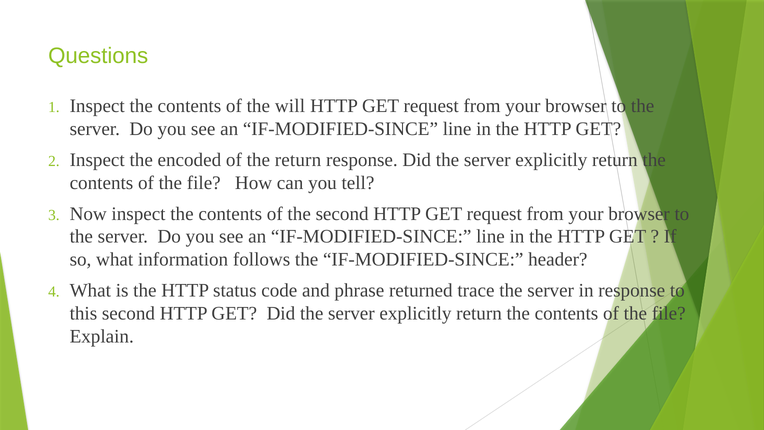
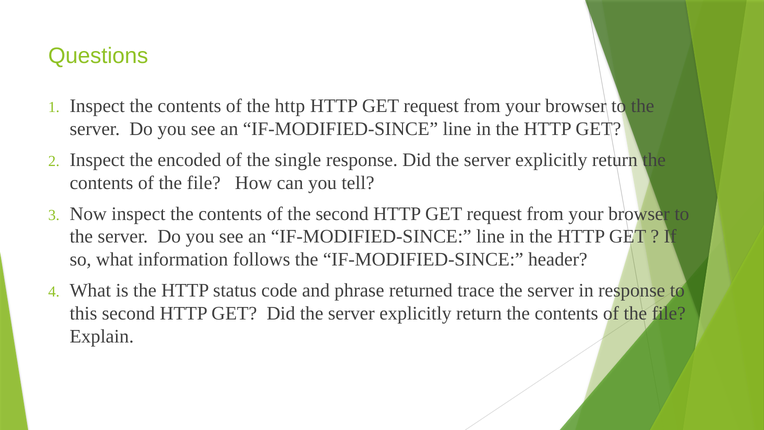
of the will: will -> http
the return: return -> single
